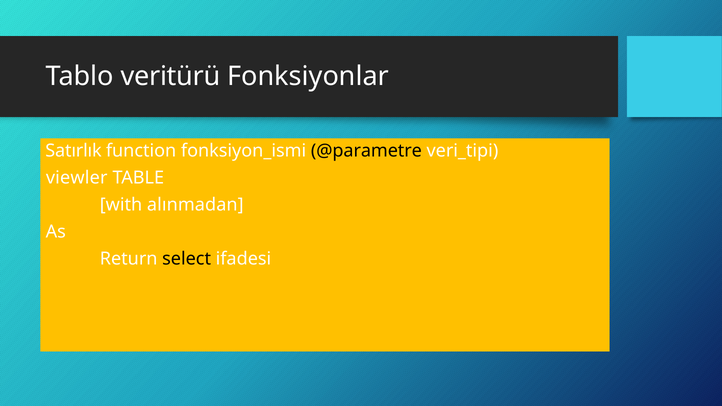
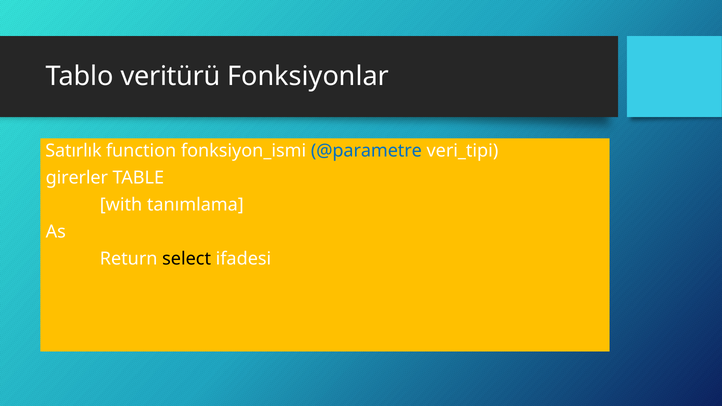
@parametre colour: black -> blue
viewler: viewler -> girerler
alınmadan: alınmadan -> tanımlama
